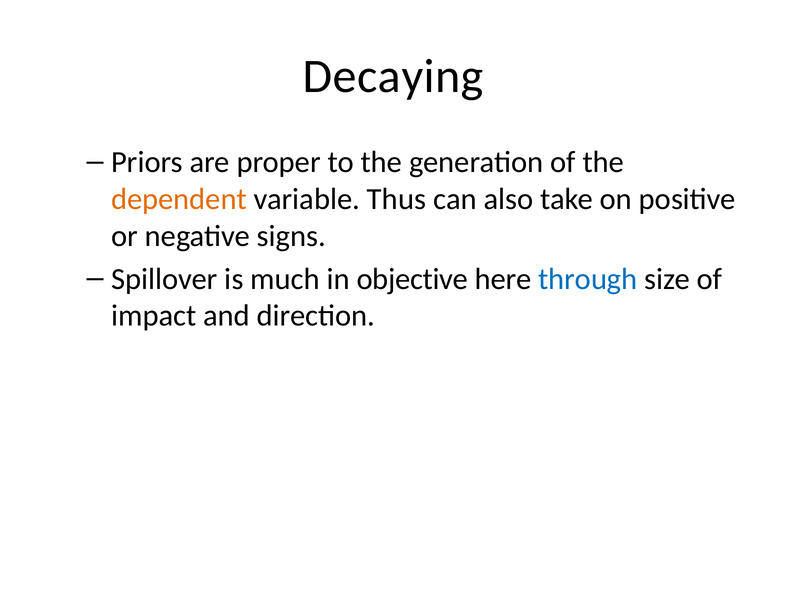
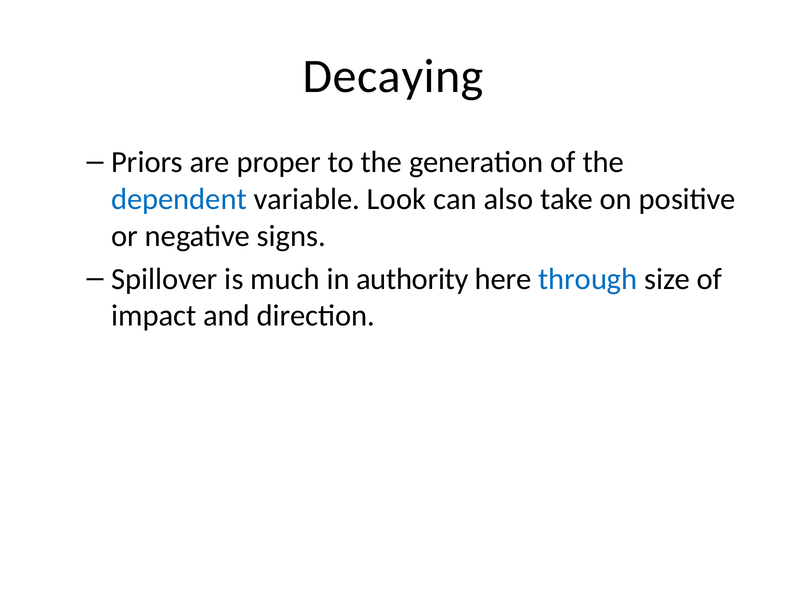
dependent colour: orange -> blue
Thus: Thus -> Look
objective: objective -> authority
